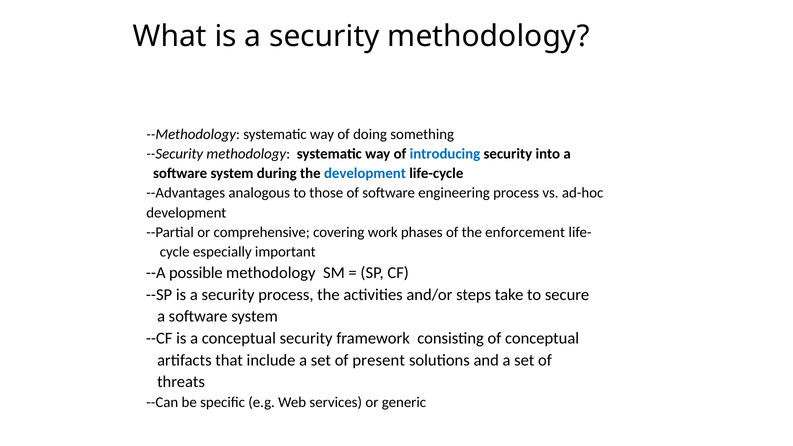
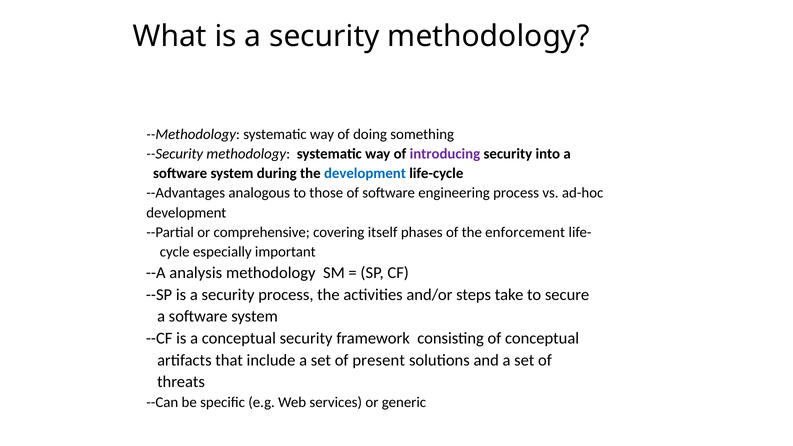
introducing colour: blue -> purple
work: work -> itself
possible: possible -> analysis
